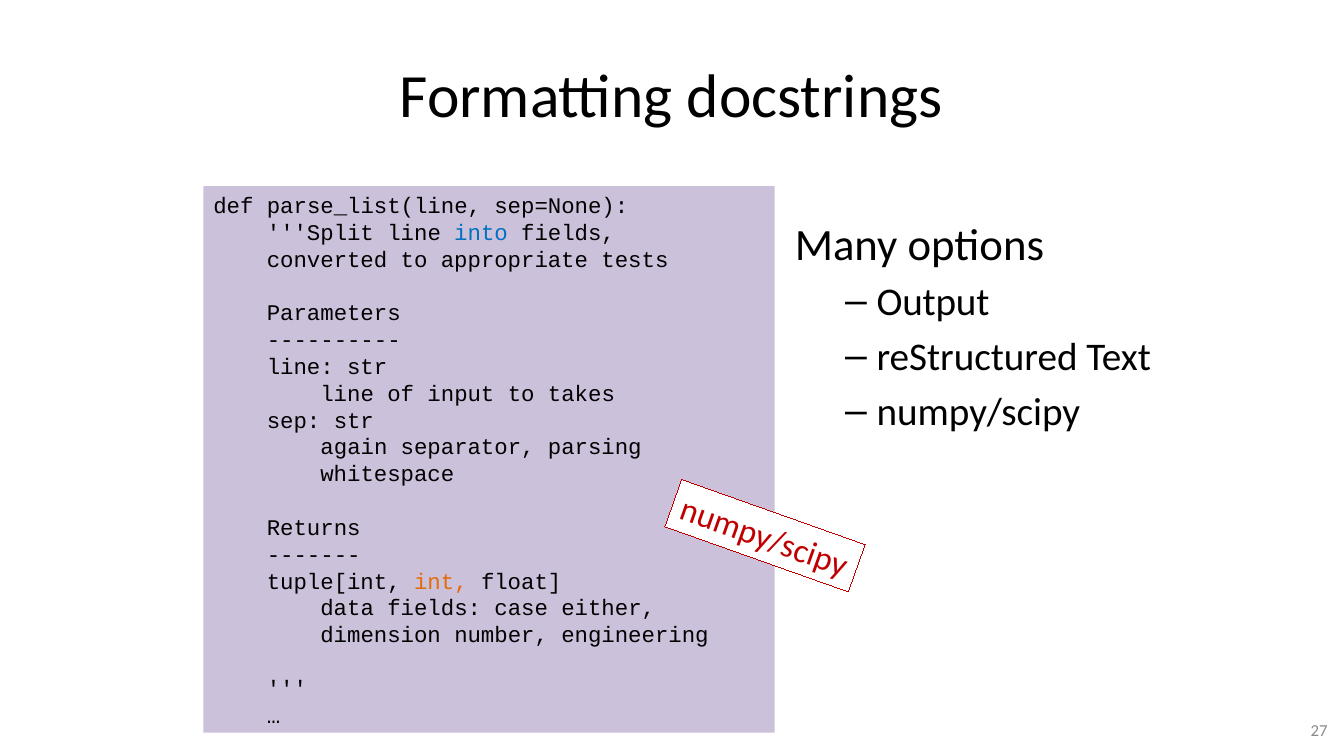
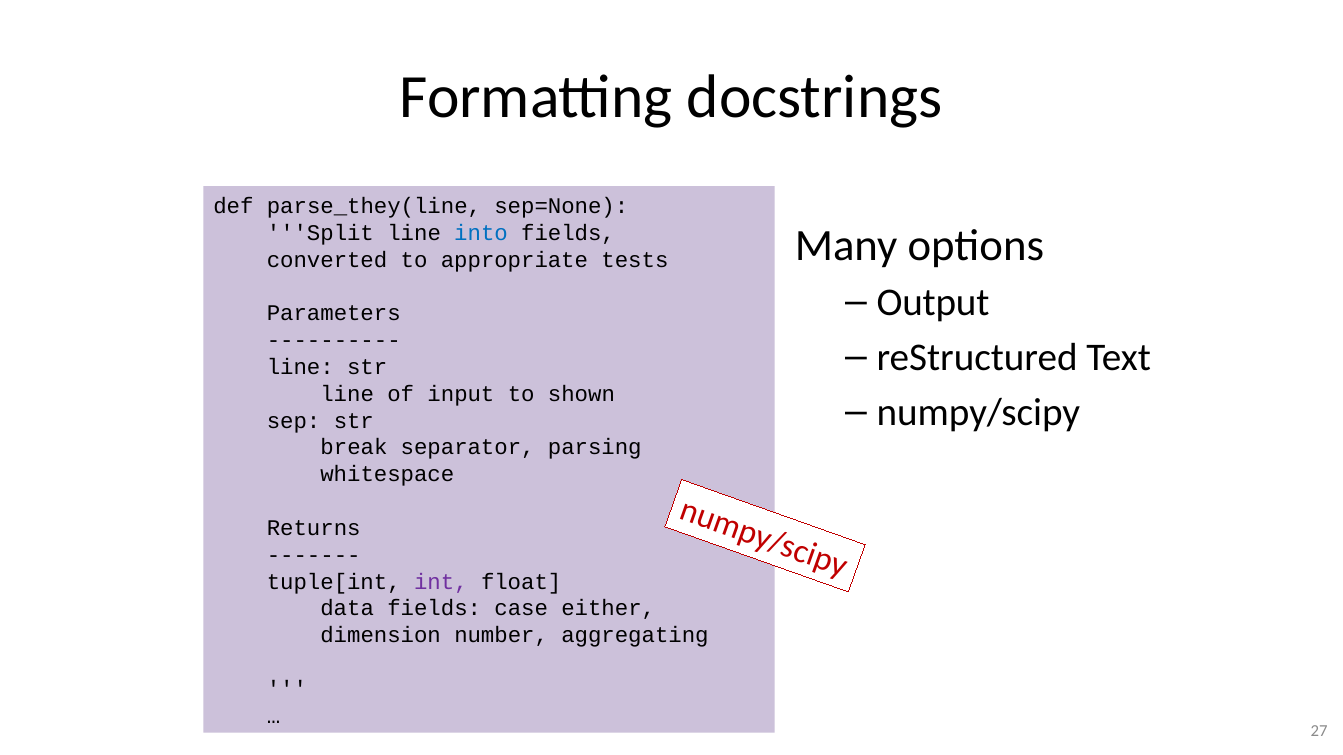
parse_list(line: parse_list(line -> parse_they(line
takes: takes -> shown
again: again -> break
int colour: orange -> purple
engineering: engineering -> aggregating
